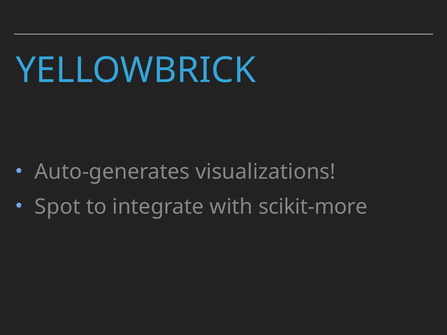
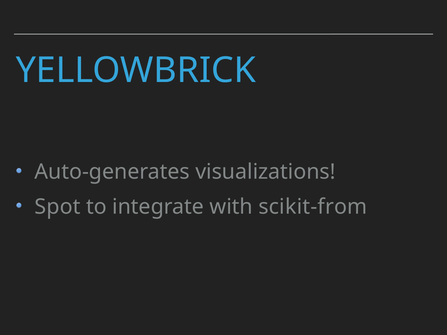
scikit-more: scikit-more -> scikit-from
